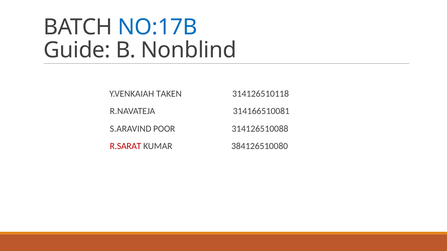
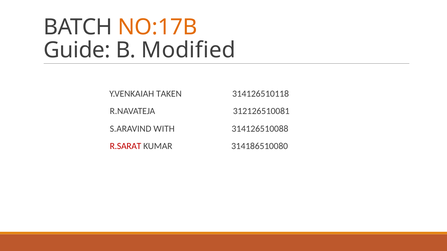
NO:17B colour: blue -> orange
Nonblind: Nonblind -> Modified
314166510081: 314166510081 -> 312126510081
POOR: POOR -> WITH
384126510080: 384126510080 -> 314186510080
